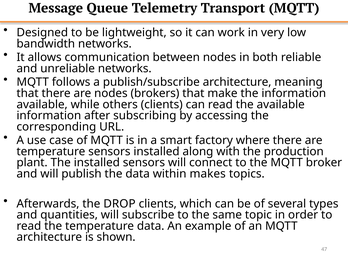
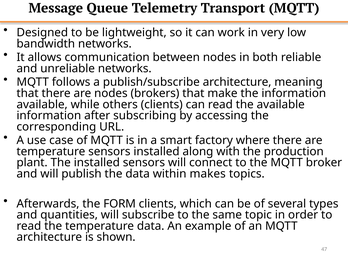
DROP: DROP -> FORM
